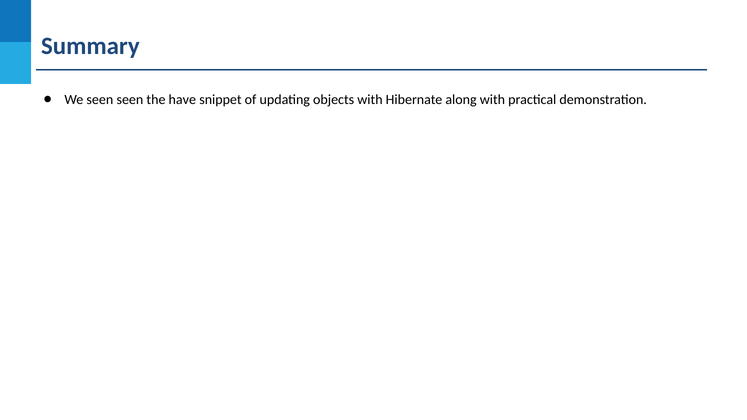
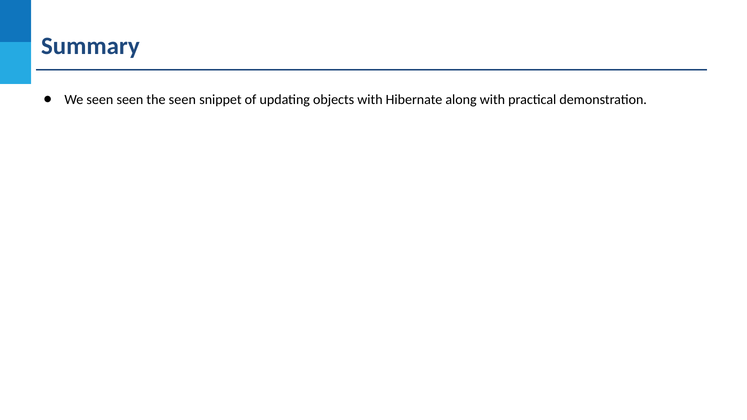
the have: have -> seen
